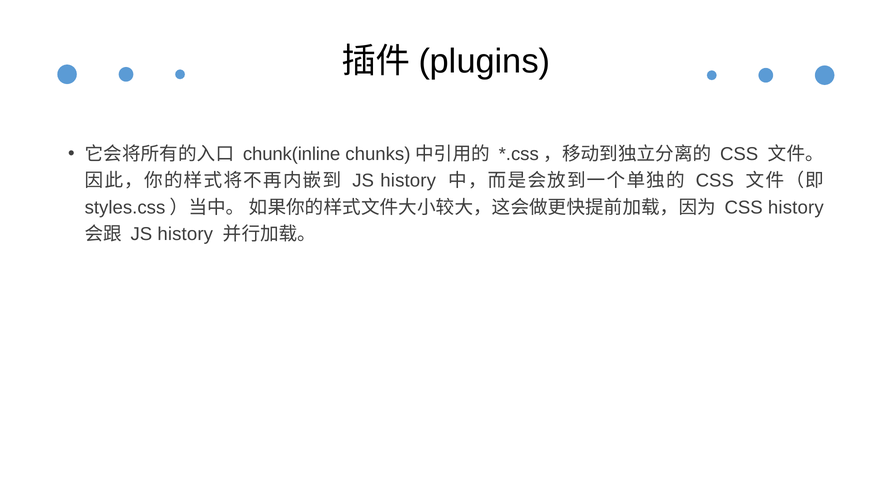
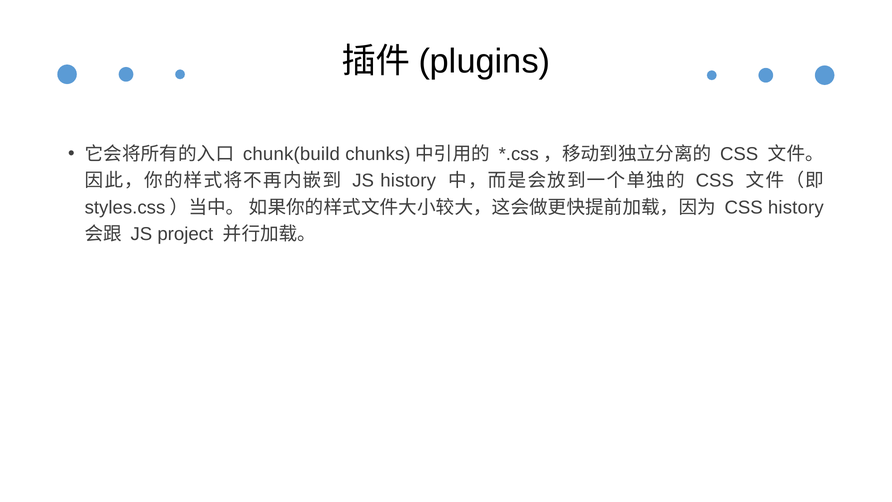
chunk(inline: chunk(inline -> chunk(build
history at (185, 234): history -> project
